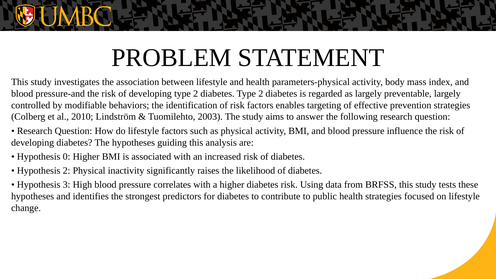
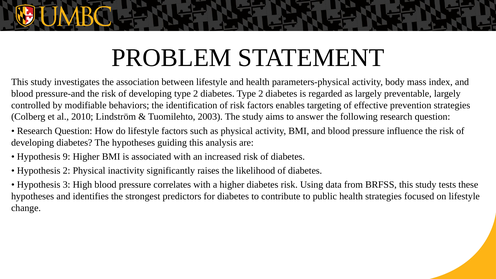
0: 0 -> 9
